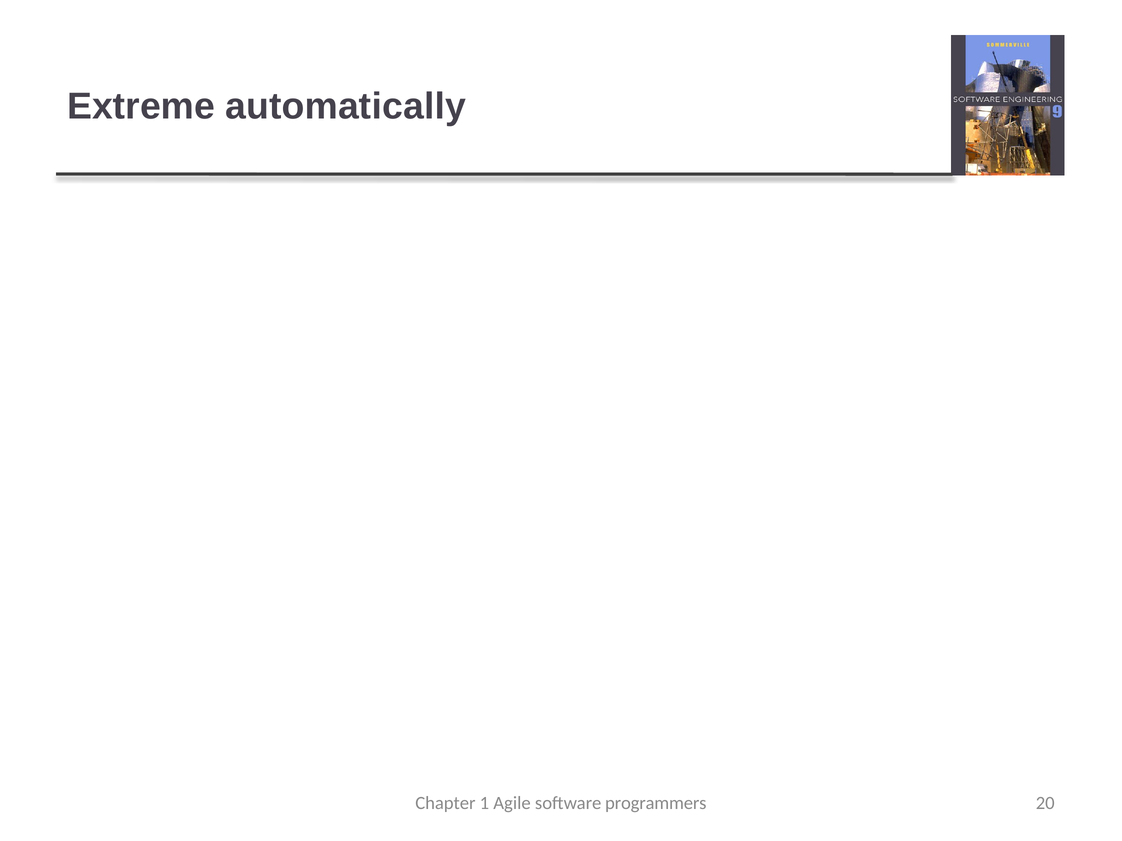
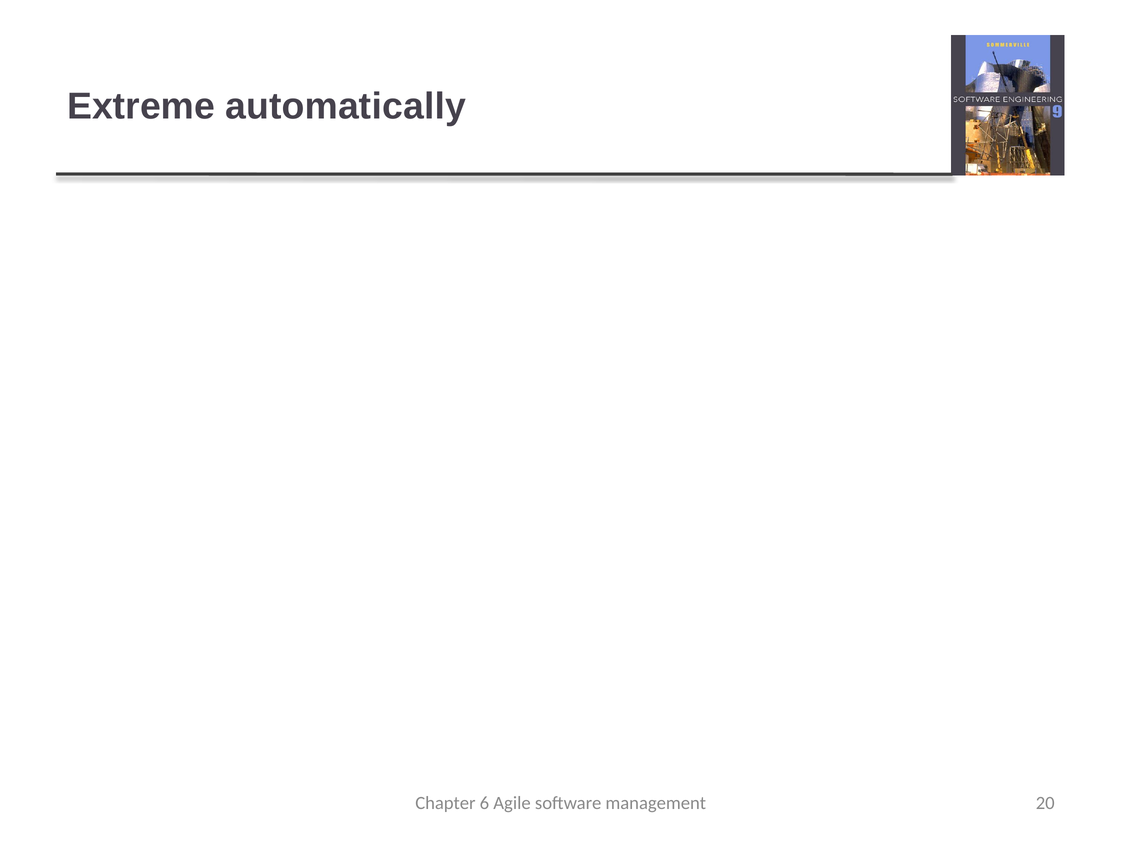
1: 1 -> 6
programmers: programmers -> management
